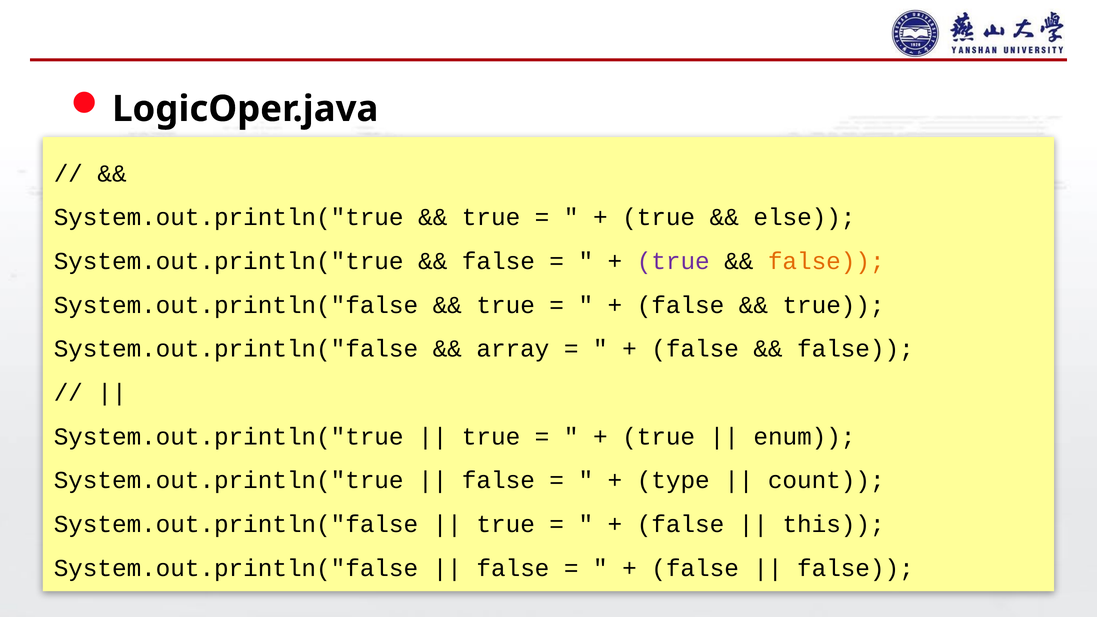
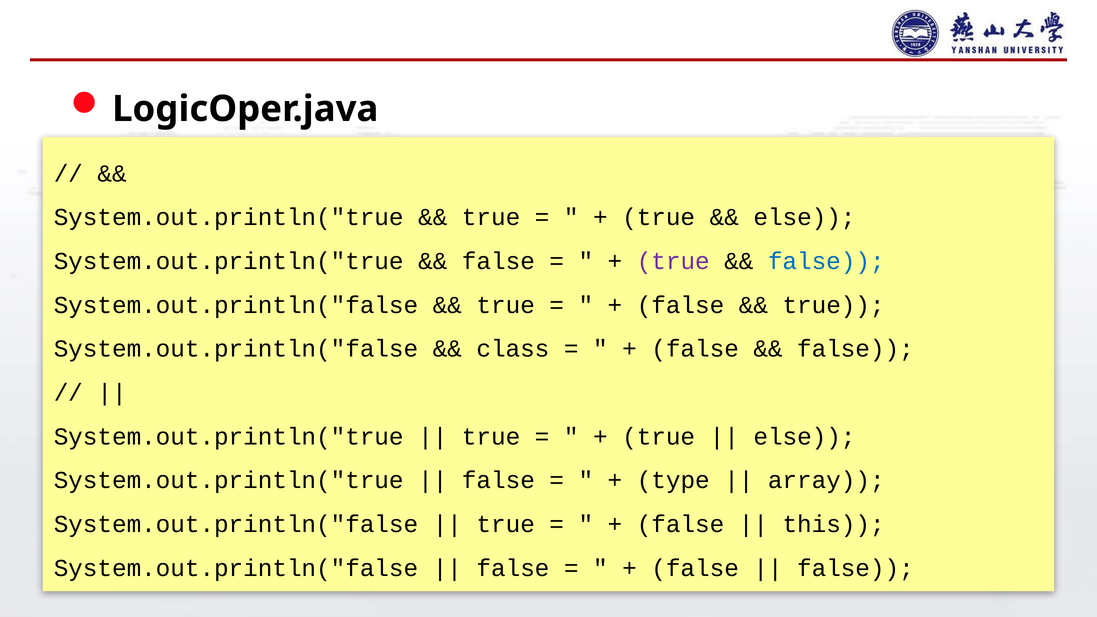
false at (826, 261) colour: orange -> blue
array: array -> class
enum at (804, 437): enum -> else
count: count -> array
